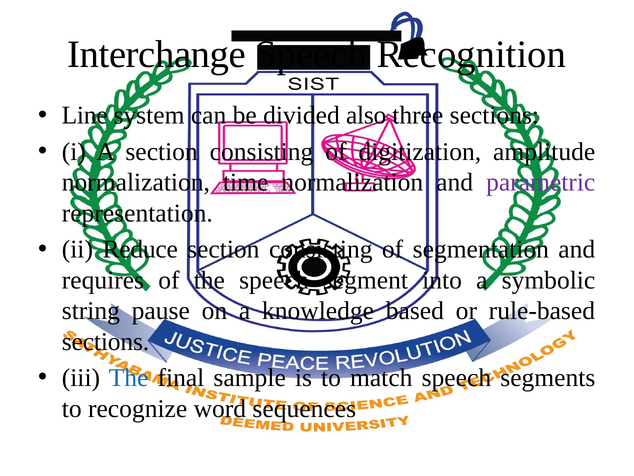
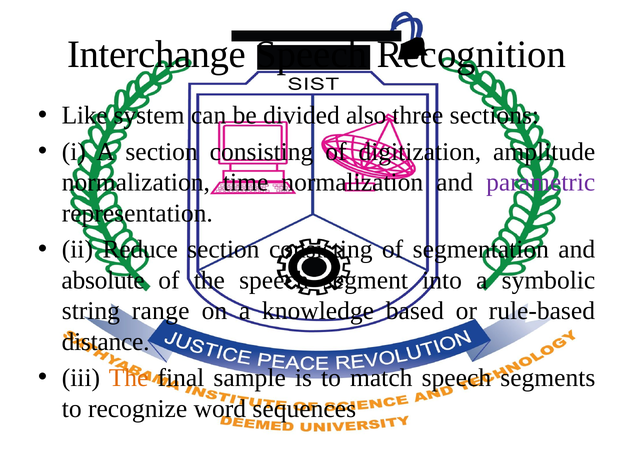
Line: Line -> Like
requires: requires -> absolute
pause: pause -> range
sections at (106, 341): sections -> distance
The at (129, 378) colour: blue -> orange
